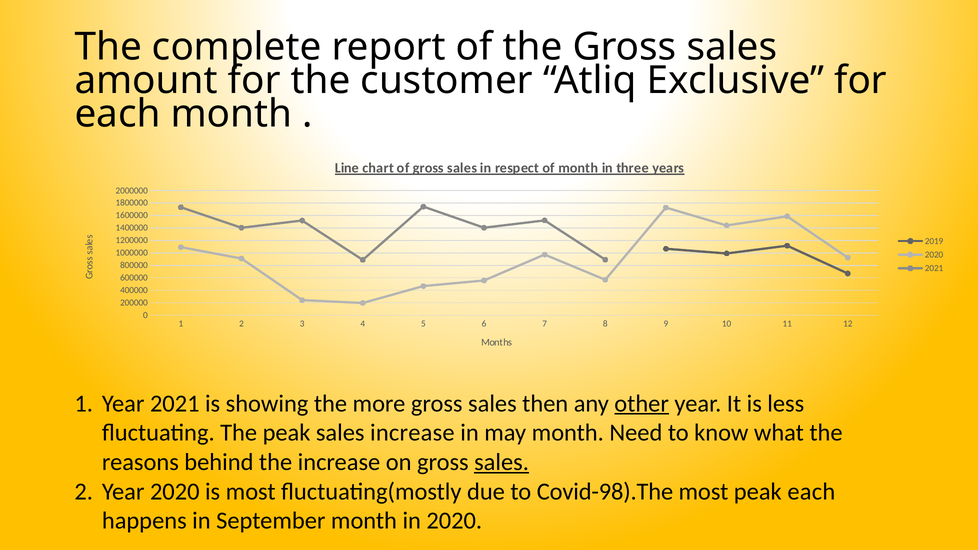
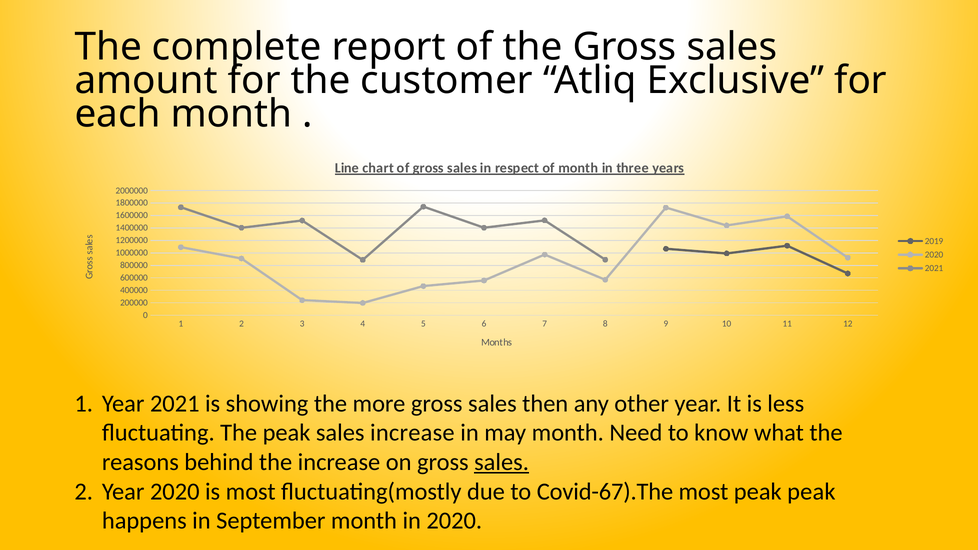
other underline: present -> none
Covid-98).The: Covid-98).The -> Covid-67).The
peak each: each -> peak
